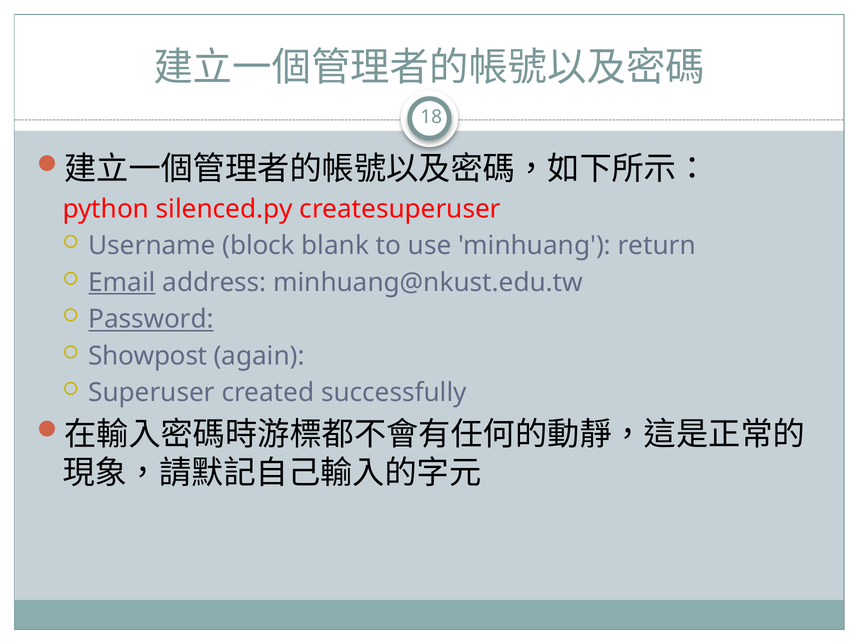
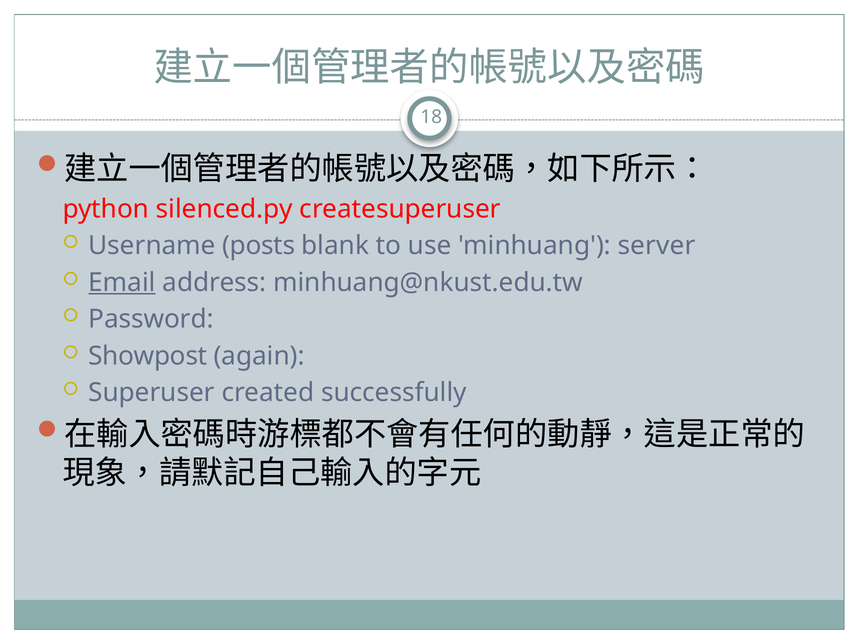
block: block -> posts
return: return -> server
Password underline: present -> none
